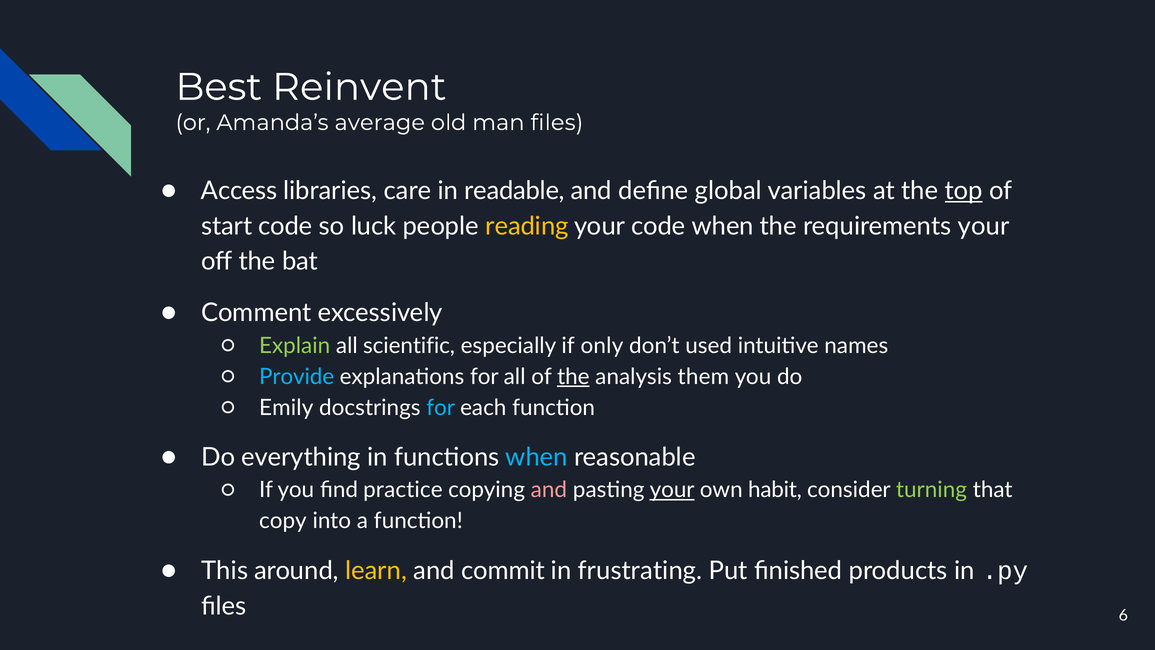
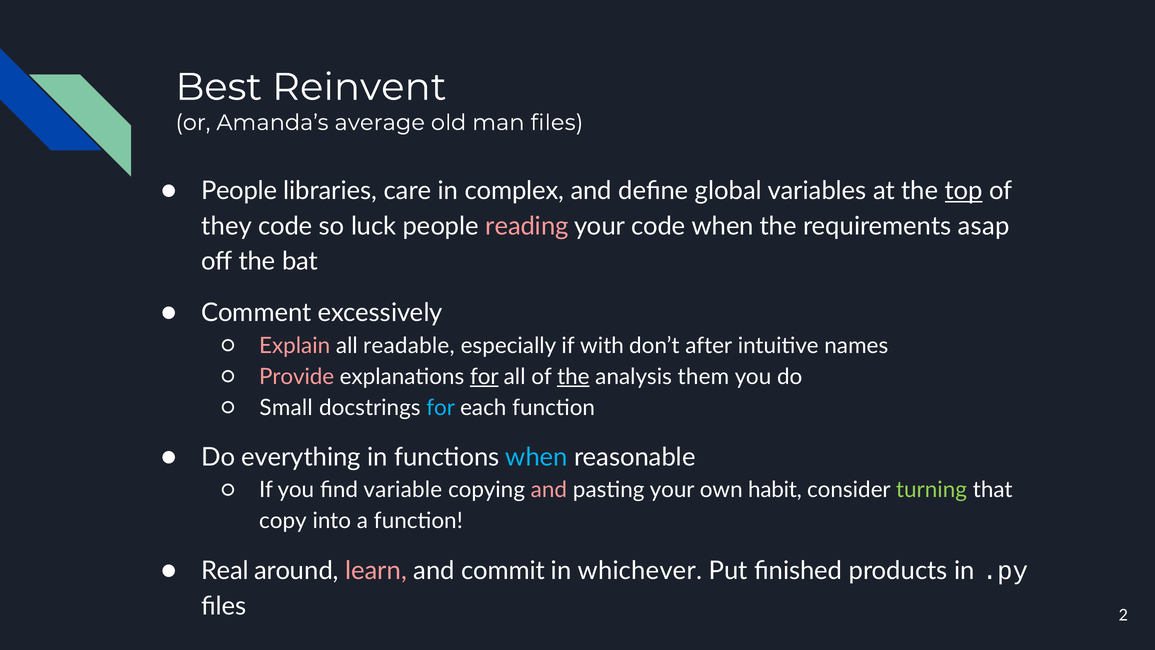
Access at (239, 191): Access -> People
readable: readable -> complex
start: start -> they
reading colour: yellow -> pink
requirements your: your -> asap
Explain colour: light green -> pink
scientific: scientific -> readable
only: only -> with
used: used -> after
Provide colour: light blue -> pink
for at (484, 376) underline: none -> present
Emily: Emily -> Small
practice: practice -> variable
your at (672, 490) underline: present -> none
This: This -> Real
learn colour: yellow -> pink
frustrating: frustrating -> whichever
6: 6 -> 2
